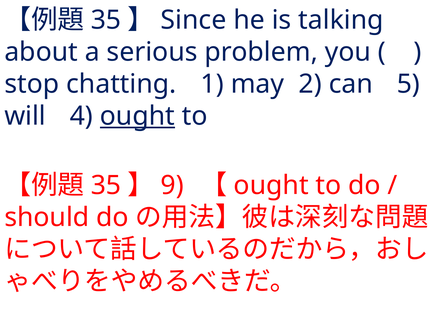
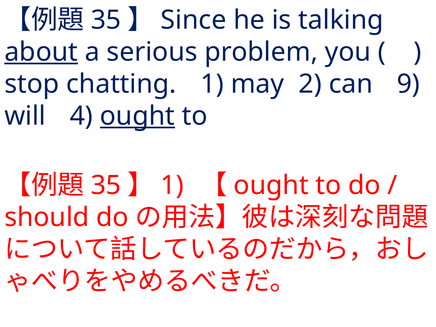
about underline: none -> present
5: 5 -> 9
9 at (172, 185): 9 -> 1
